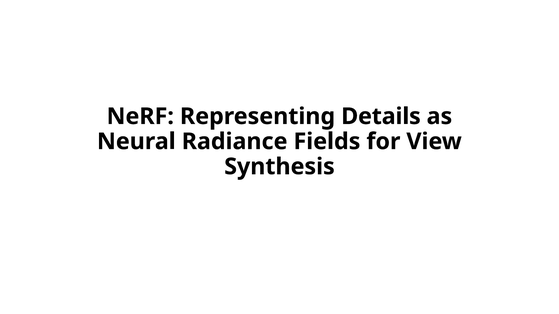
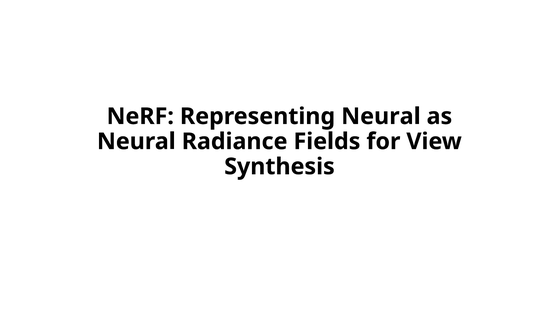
Representing Details: Details -> Neural
